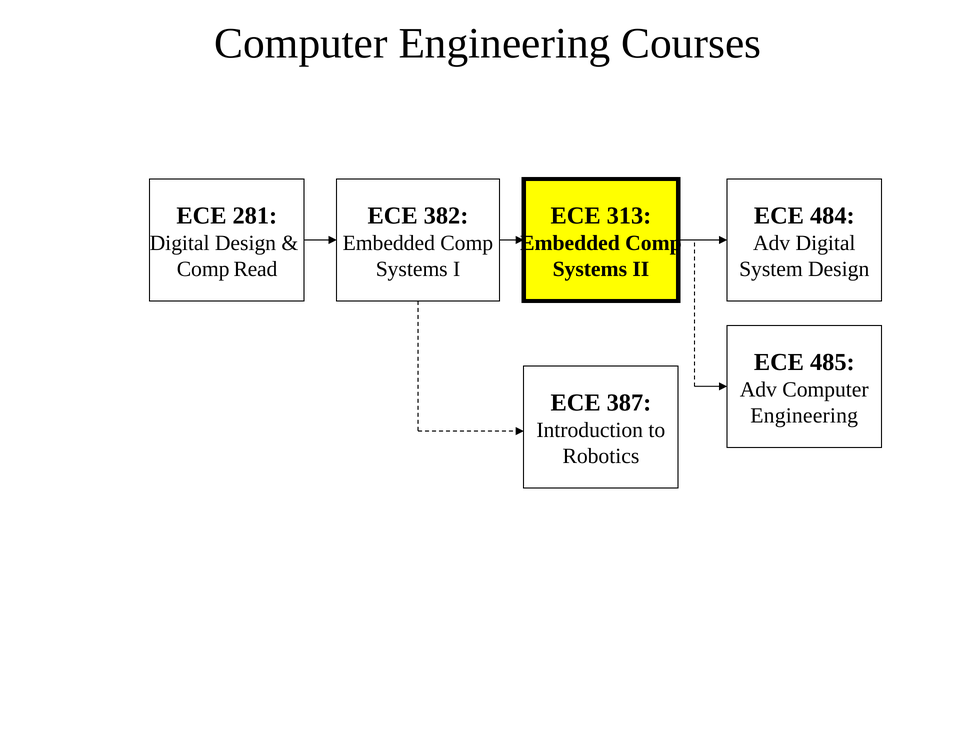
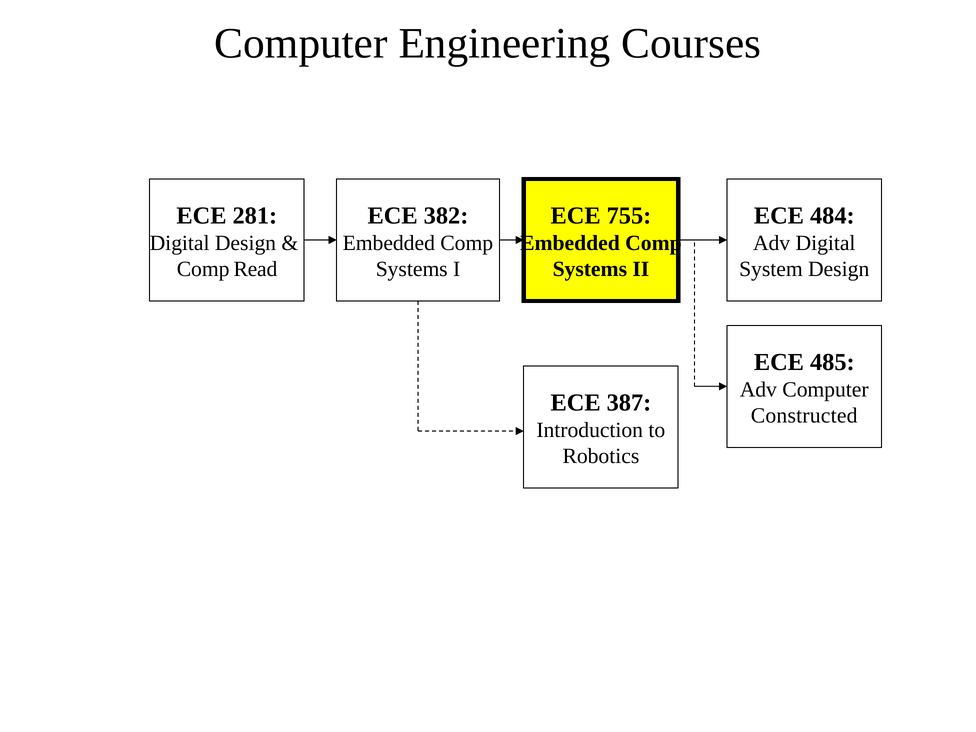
313: 313 -> 755
Engineering at (804, 415): Engineering -> Constructed
